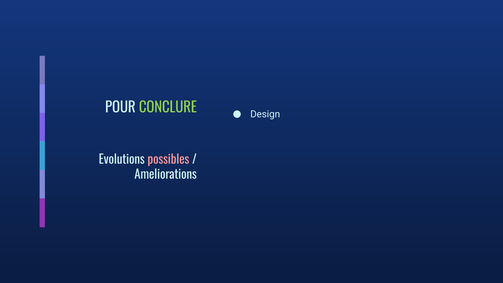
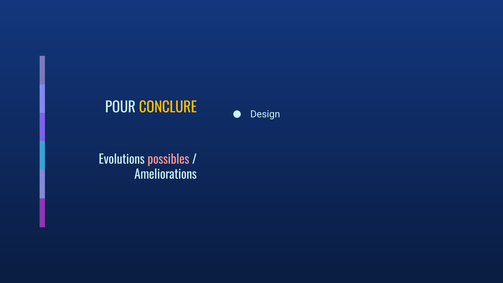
CONCLURE colour: light green -> yellow
